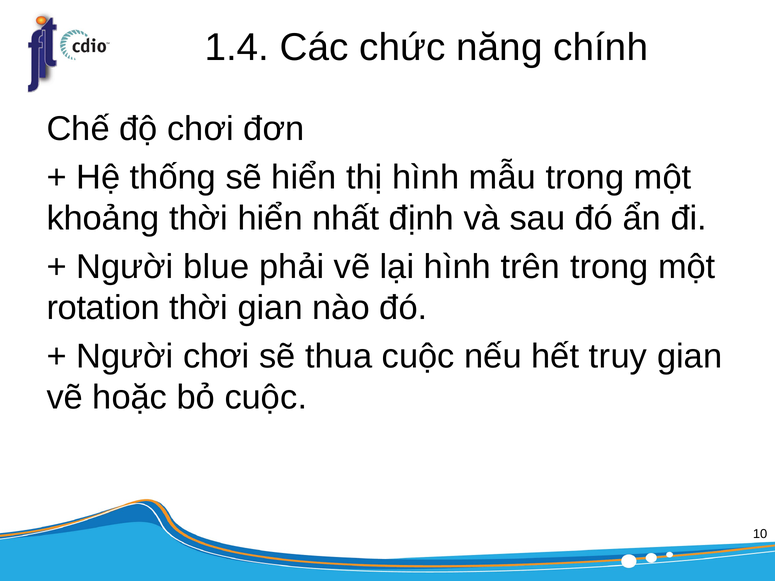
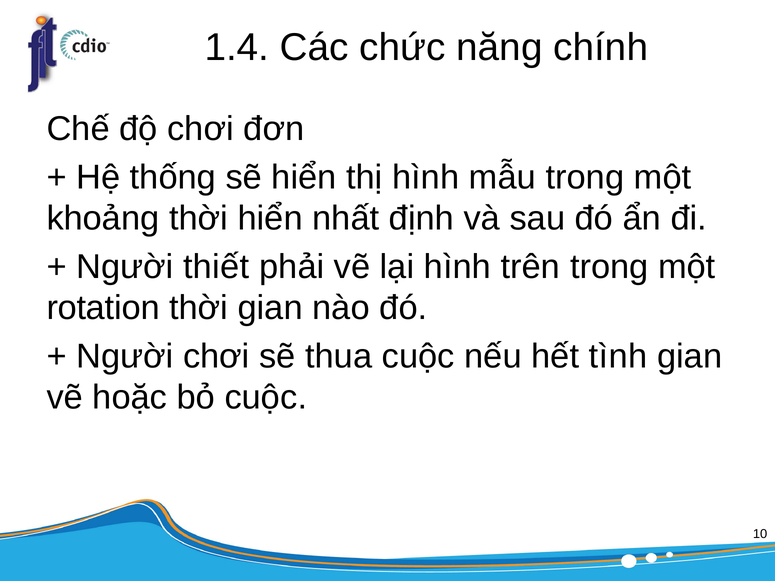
blue: blue -> thiết
truy: truy -> tình
